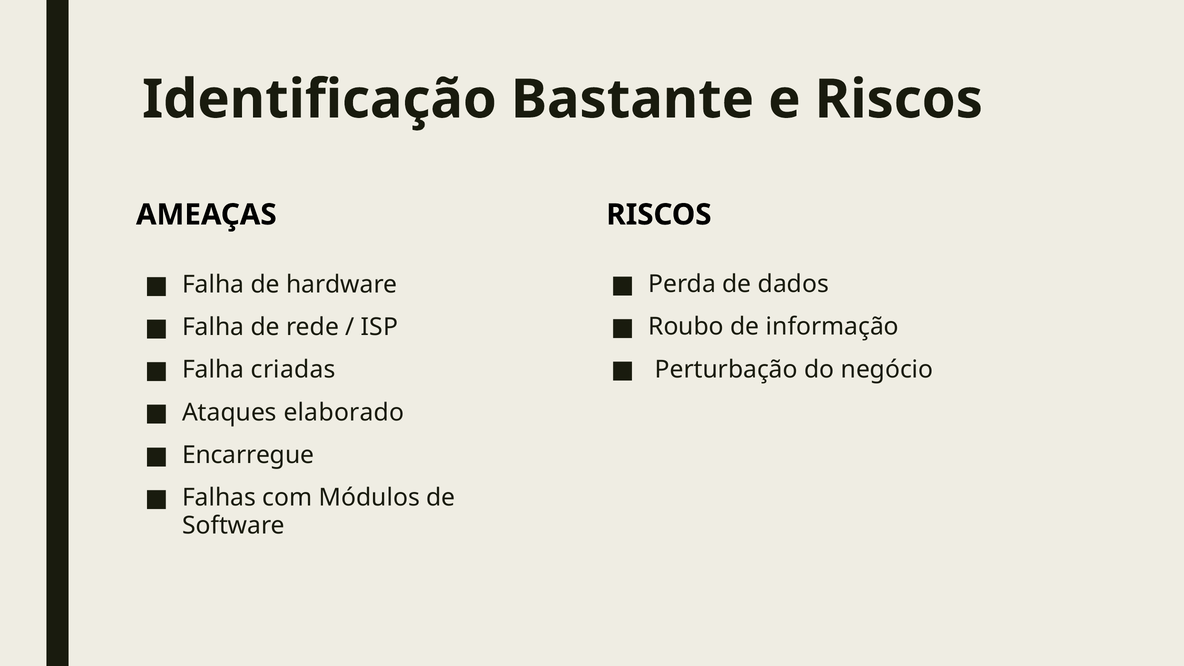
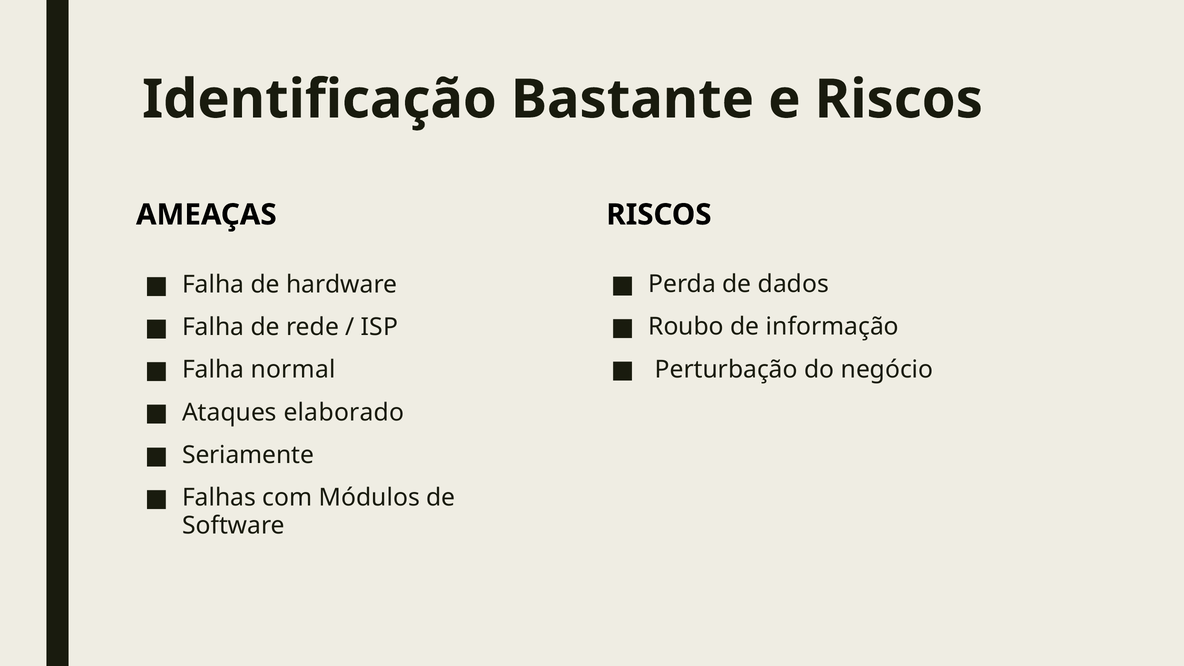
criadas: criadas -> normal
Encarregue: Encarregue -> Seriamente
